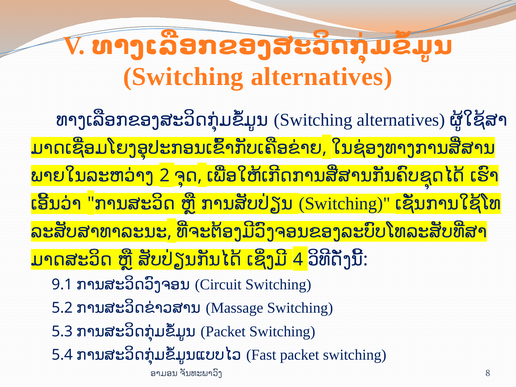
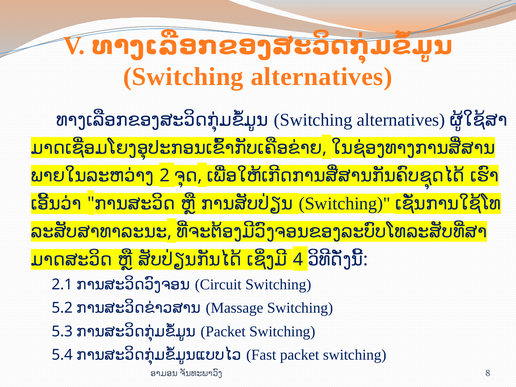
9.1: 9.1 -> 2.1
